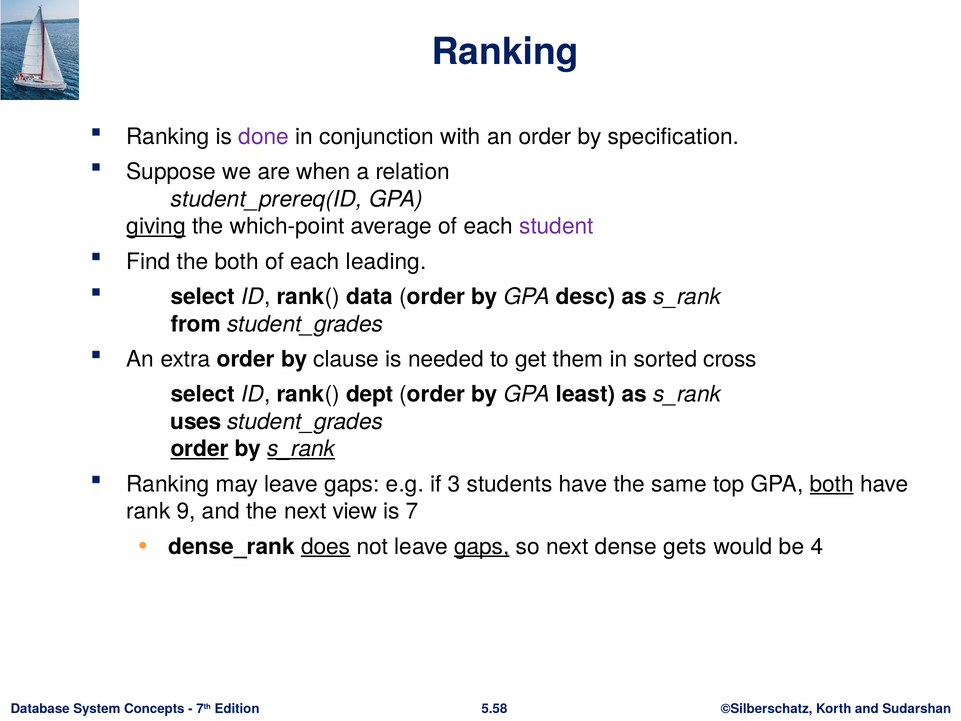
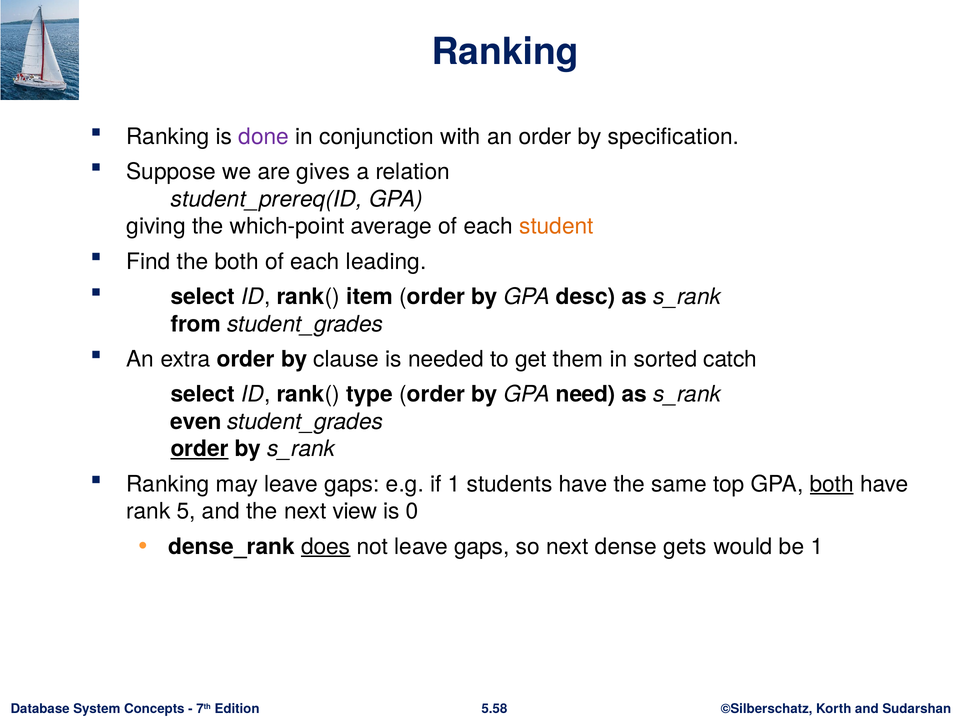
when: when -> gives
giving underline: present -> none
student colour: purple -> orange
data: data -> item
cross: cross -> catch
dept: dept -> type
least: least -> need
uses: uses -> even
s_rank at (301, 449) underline: present -> none
if 3: 3 -> 1
9: 9 -> 5
7: 7 -> 0
gaps at (482, 546) underline: present -> none
be 4: 4 -> 1
